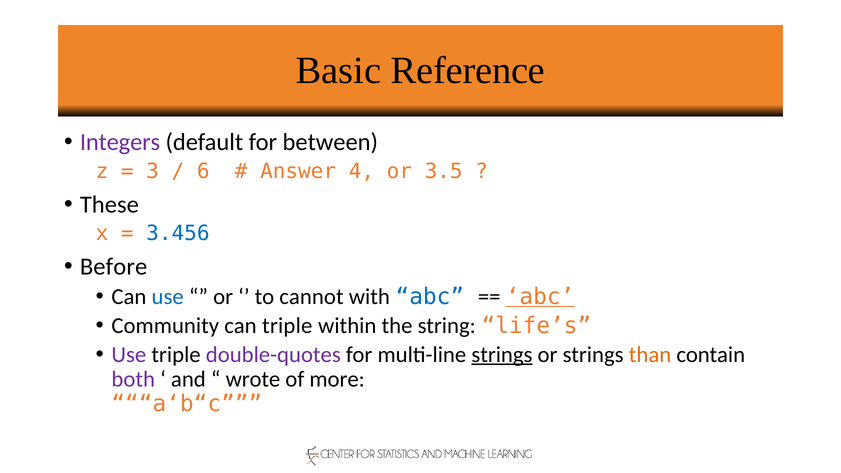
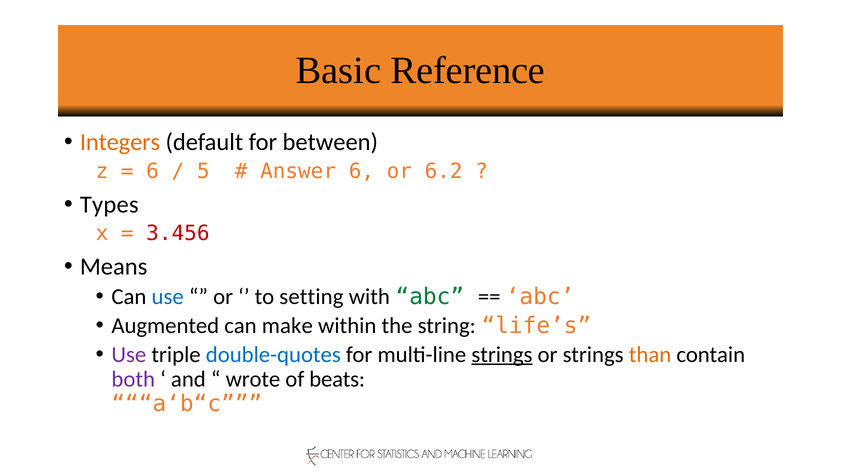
Integers colour: purple -> orange
3 at (153, 171): 3 -> 6
6: 6 -> 5
Answer 4: 4 -> 6
3.5: 3.5 -> 6.2
These: These -> Types
3.456 colour: blue -> red
Before: Before -> Means
cannot: cannot -> setting
abc at (430, 297) colour: blue -> green
abc at (540, 297) underline: present -> none
Community: Community -> Augmented
can triple: triple -> make
double-quotes colour: purple -> blue
more: more -> beats
